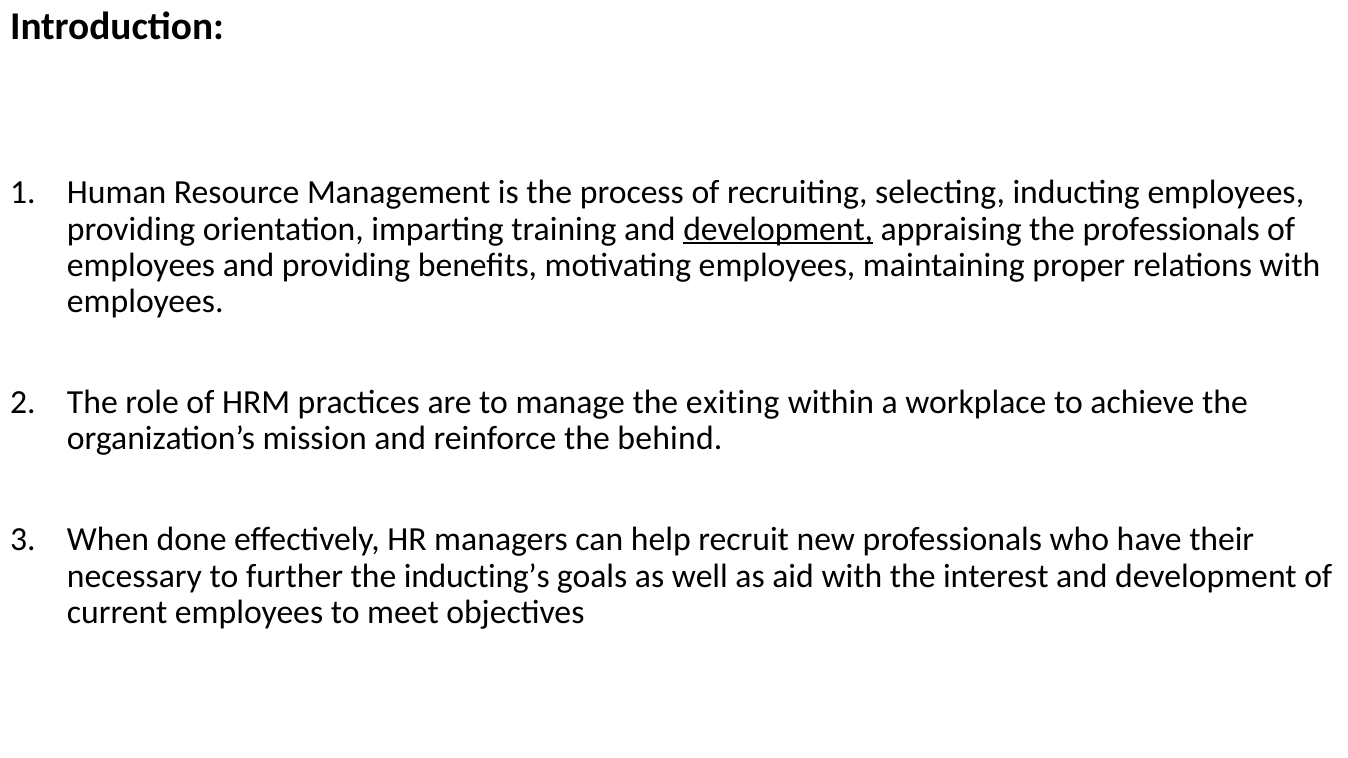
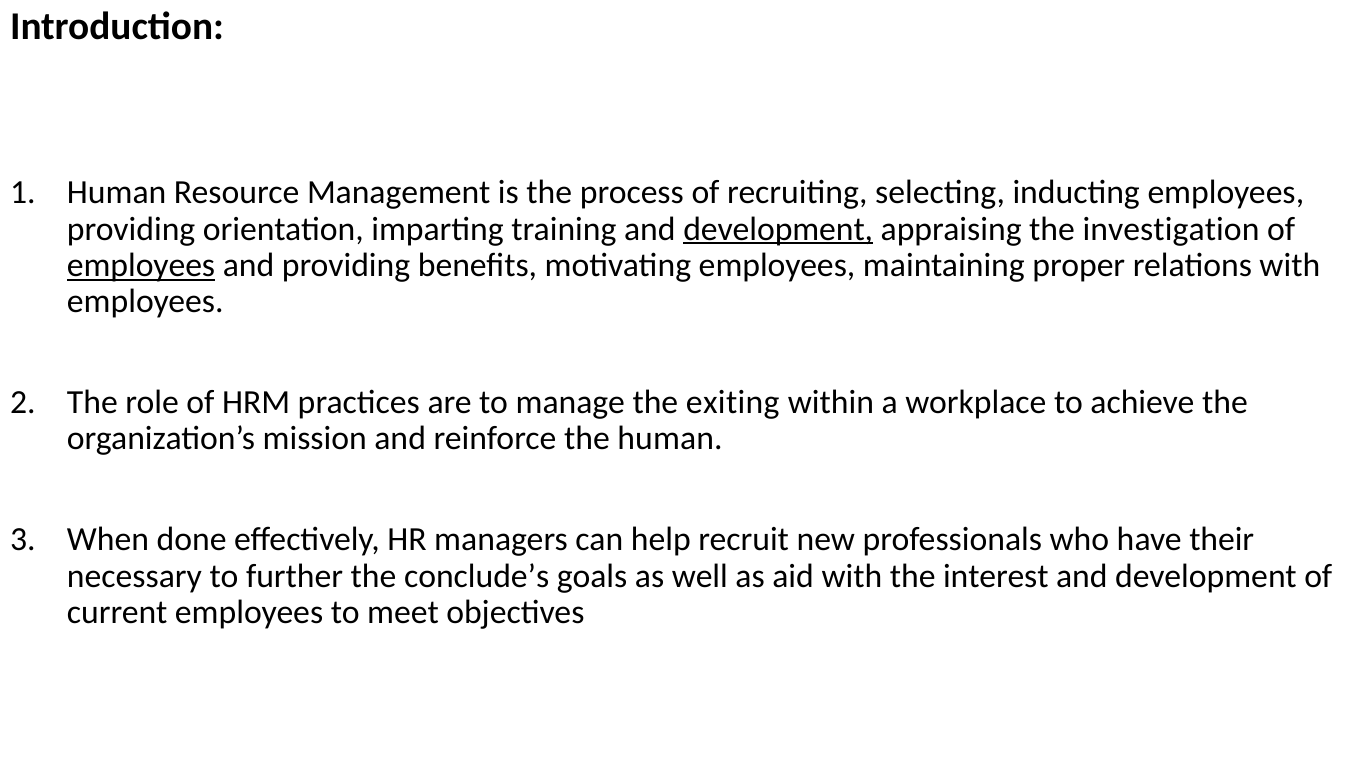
the professionals: professionals -> investigation
employees at (141, 265) underline: none -> present
the behind: behind -> human
inducting’s: inducting’s -> conclude’s
